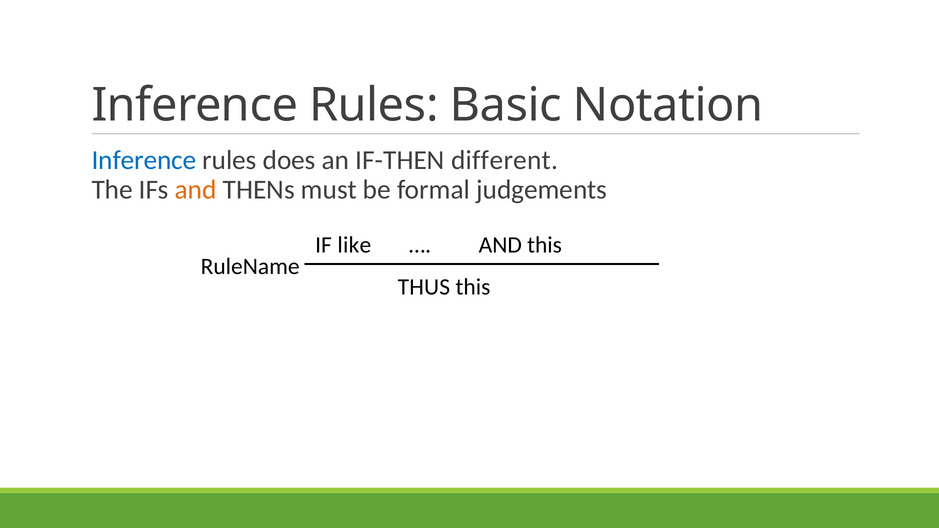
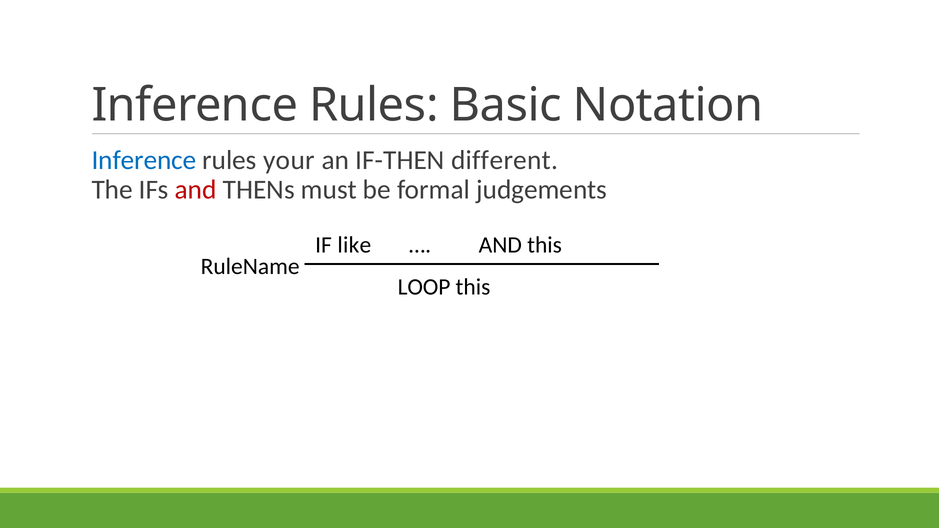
does: does -> your
and at (196, 190) colour: orange -> red
THUS: THUS -> LOOP
